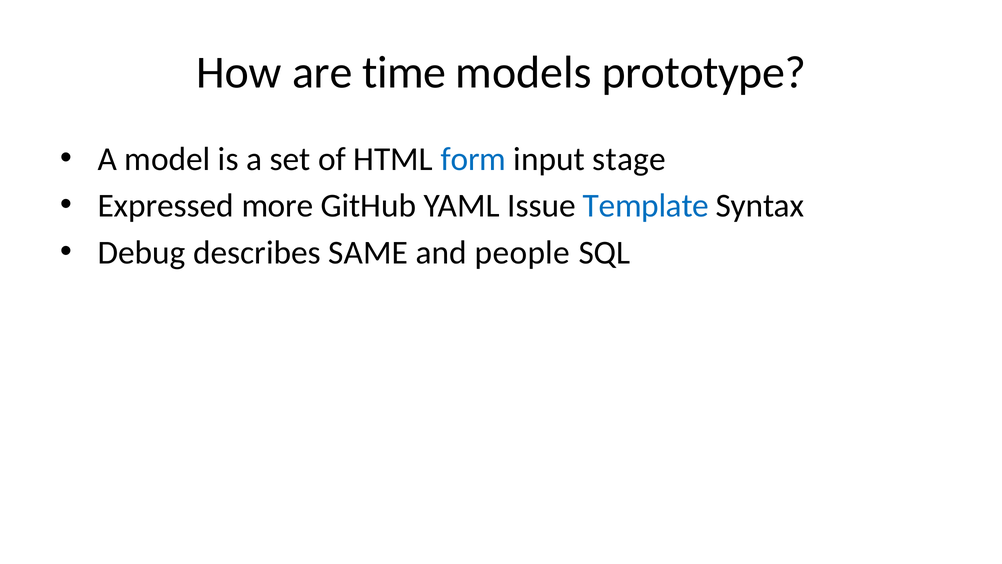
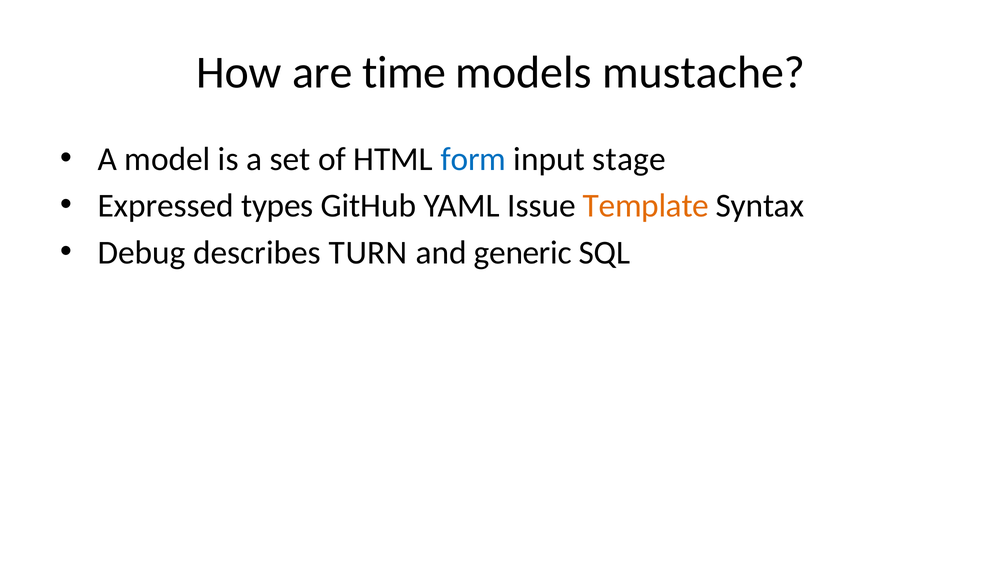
prototype: prototype -> mustache
more: more -> types
Template colour: blue -> orange
SAME: SAME -> TURN
people: people -> generic
